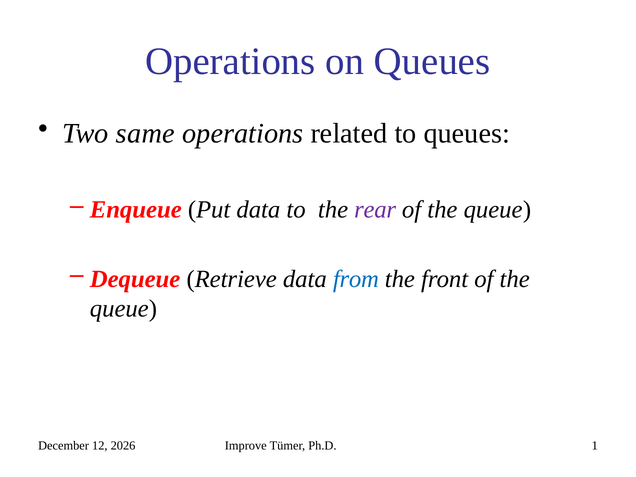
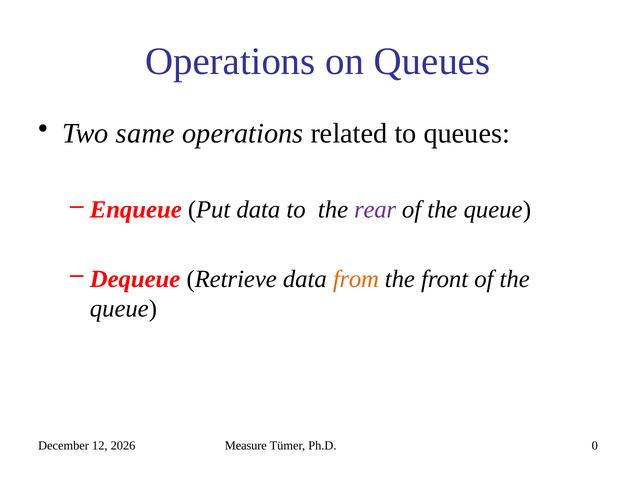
from colour: blue -> orange
Improve: Improve -> Measure
1: 1 -> 0
